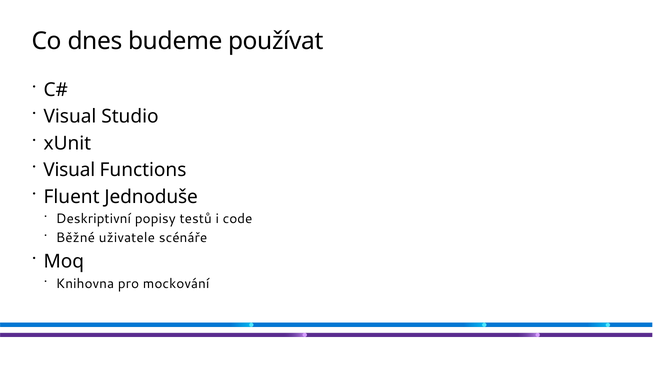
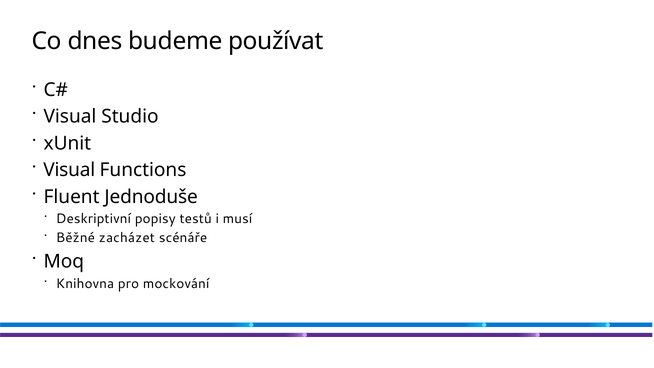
code: code -> musí
uživatele: uživatele -> zacházet
